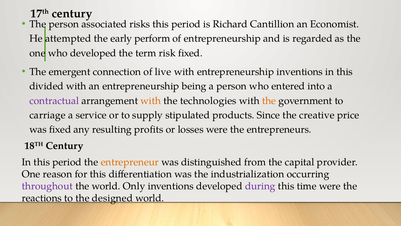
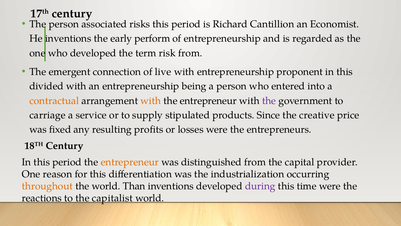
He attempted: attempted -> inventions
risk fixed: fixed -> from
entrepreneurship inventions: inventions -> proponent
contractual colour: purple -> orange
technologies at (208, 100): technologies -> entrepreneur
the at (269, 100) colour: orange -> purple
throughout colour: purple -> orange
Only: Only -> Than
designed: designed -> capitalist
